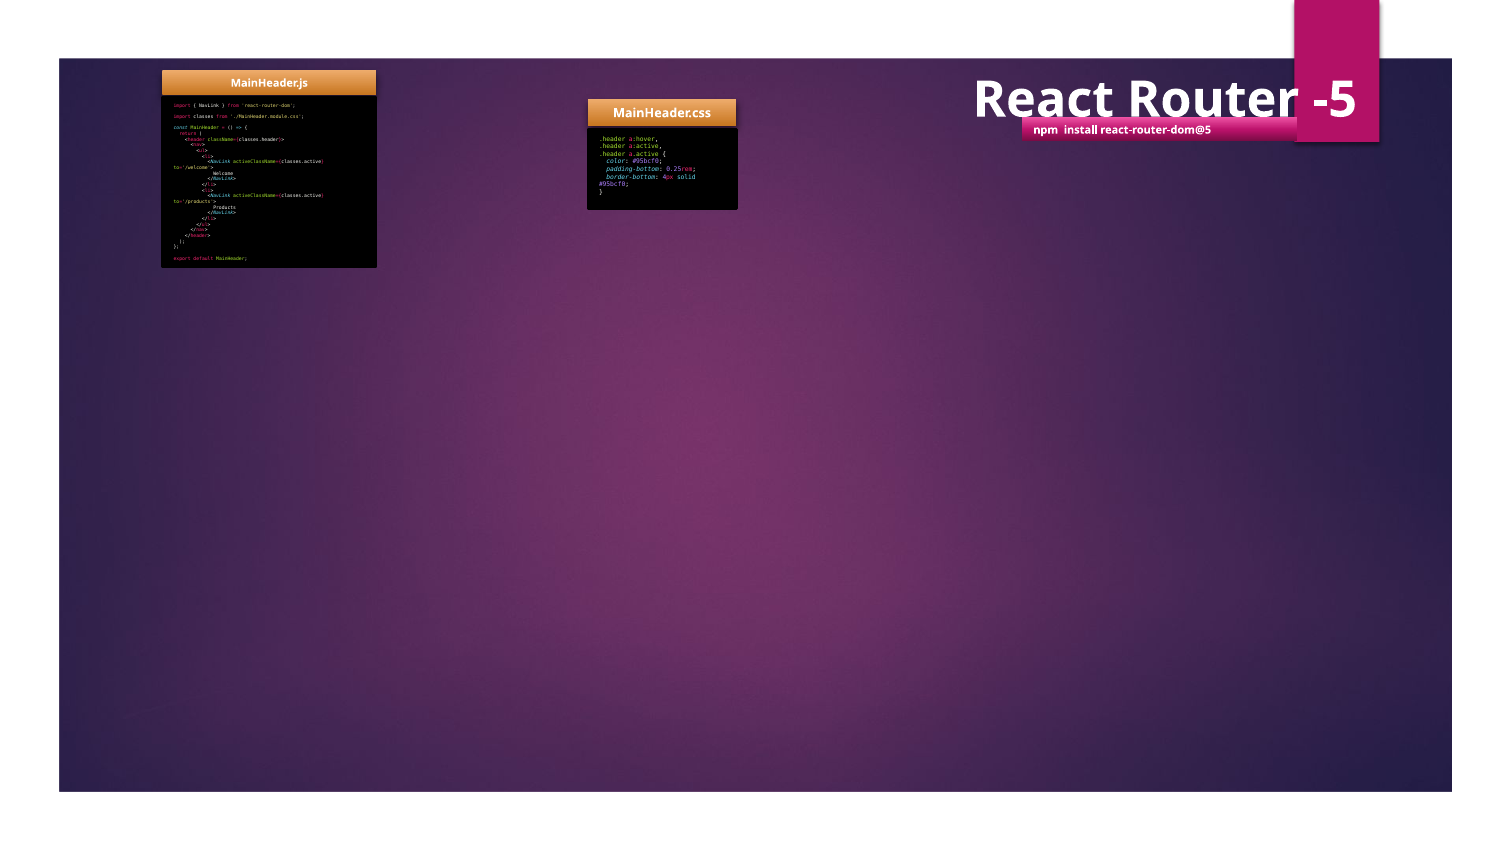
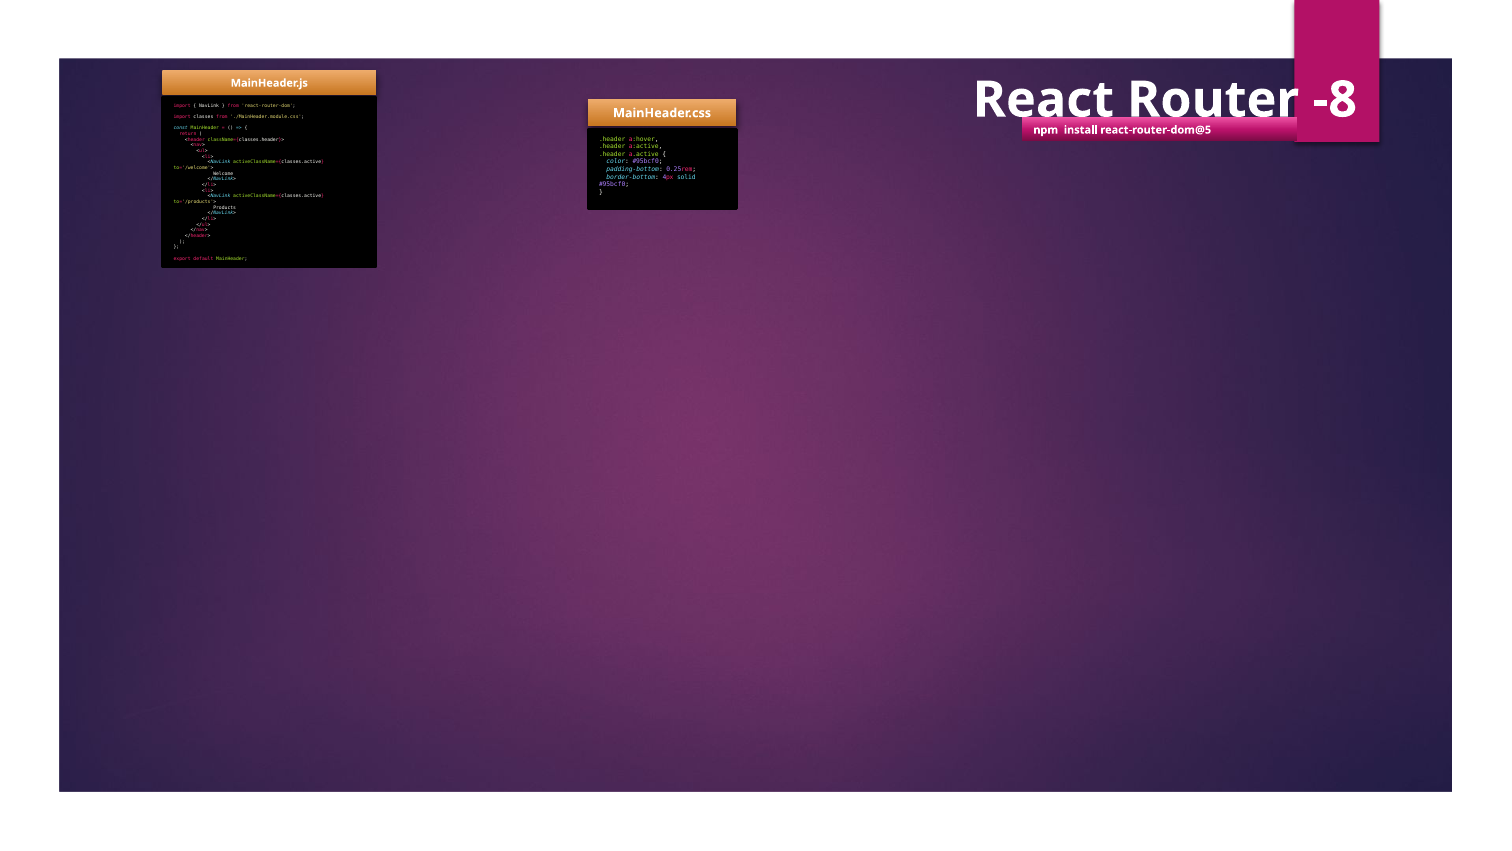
-5: -5 -> -8
